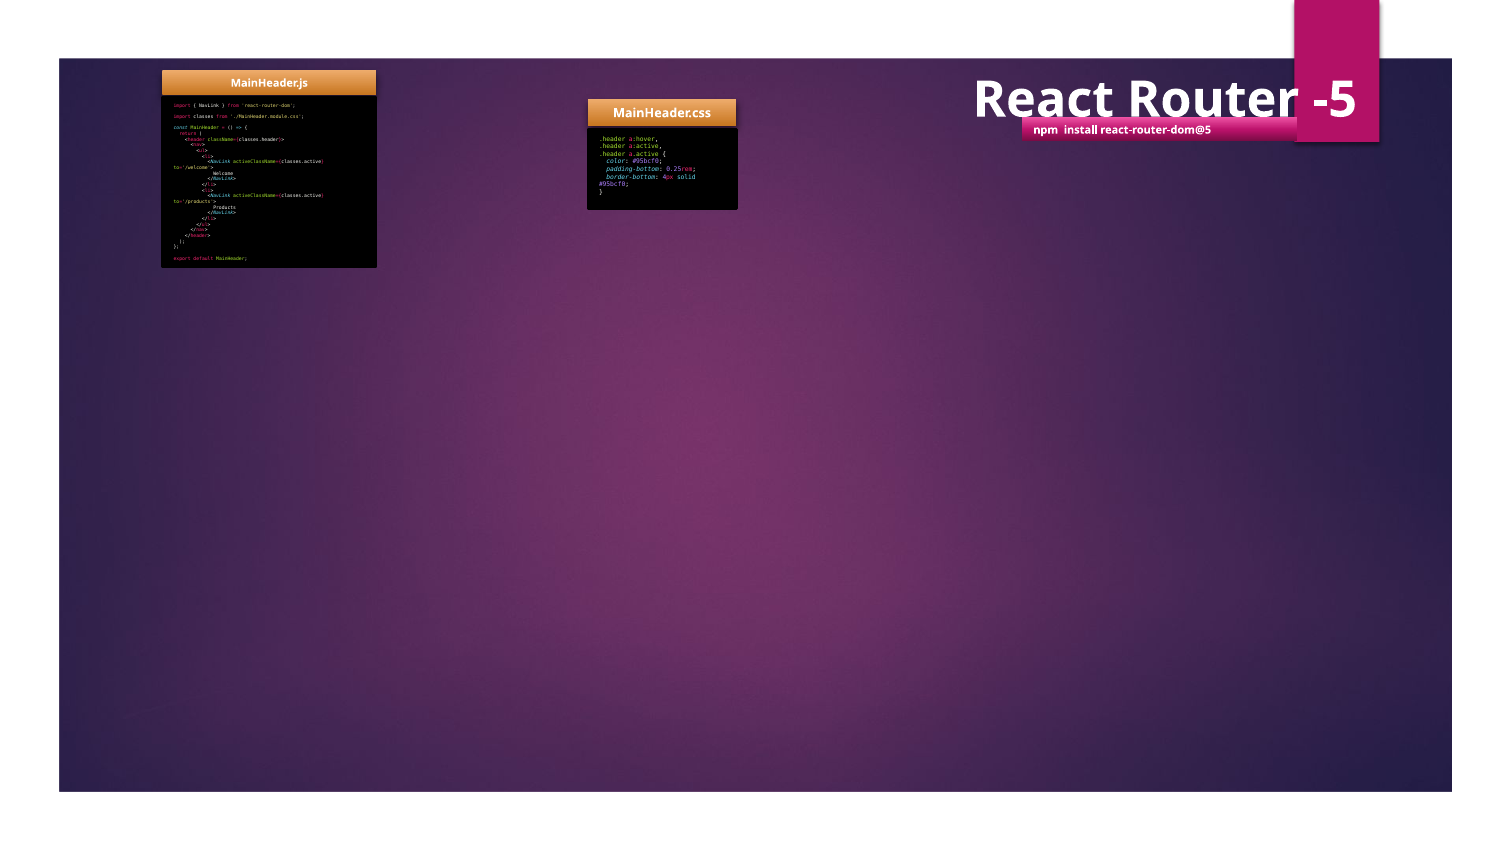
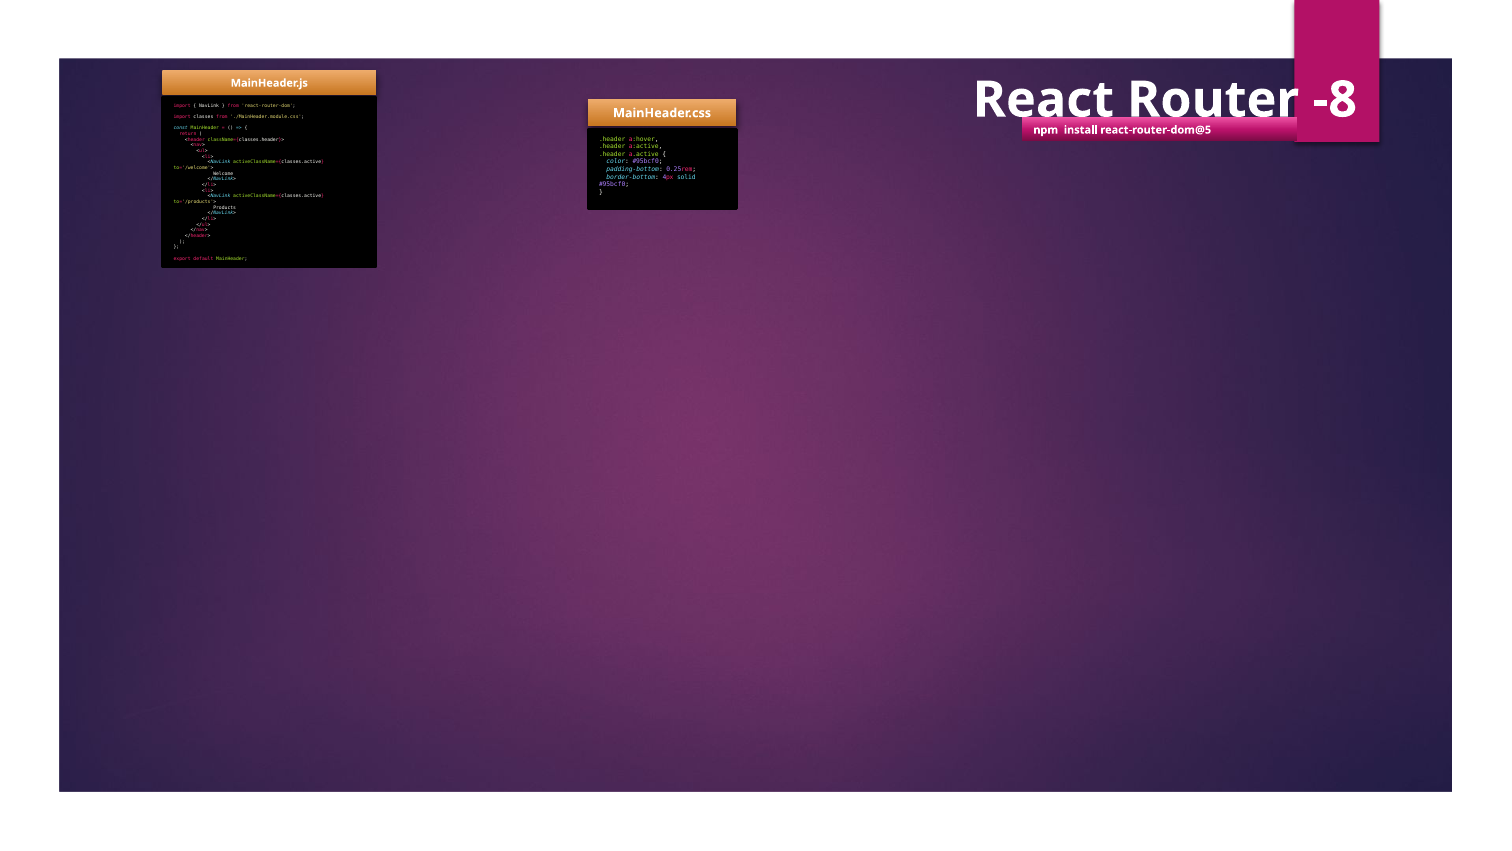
-5: -5 -> -8
